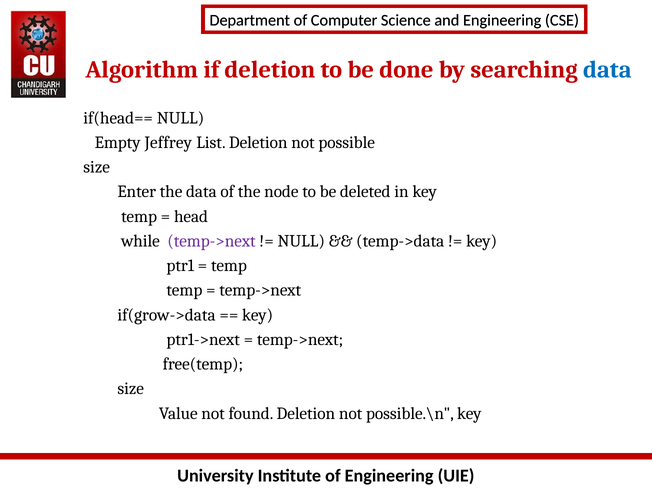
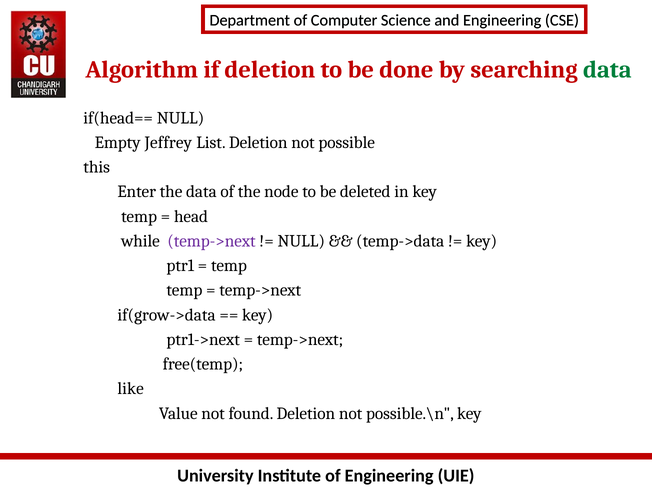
data at (607, 70) colour: blue -> green
size at (97, 167): size -> this
size at (131, 389): size -> like
